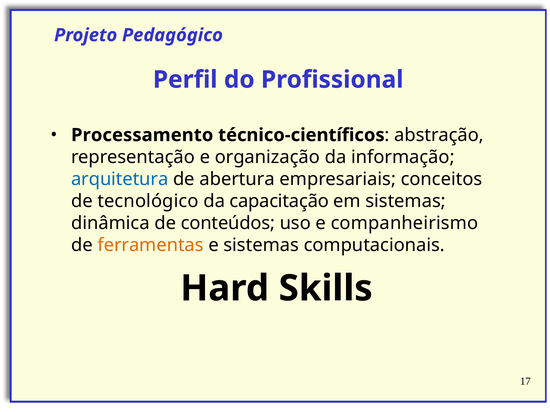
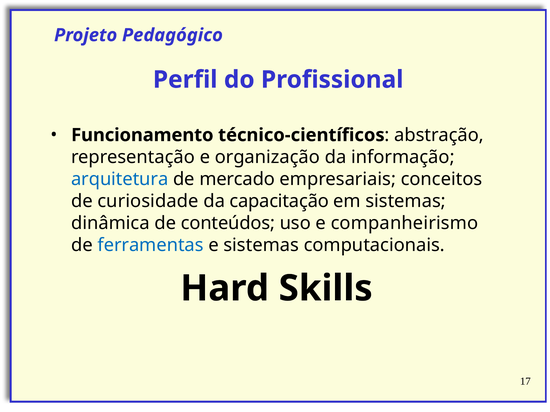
Processamento: Processamento -> Funcionamento
abertura: abertura -> mercado
tecnológico: tecnológico -> curiosidade
ferramentas colour: orange -> blue
